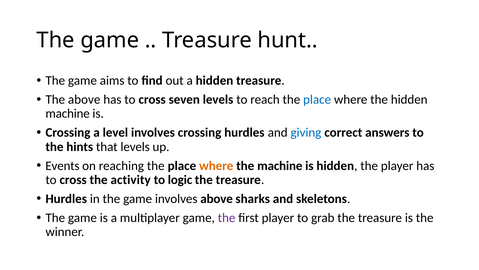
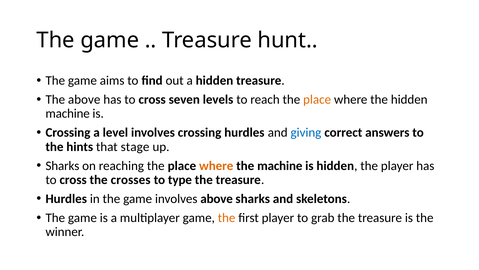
place at (317, 99) colour: blue -> orange
that levels: levels -> stage
Events at (62, 165): Events -> Sharks
activity: activity -> crosses
logic: logic -> type
the at (227, 217) colour: purple -> orange
